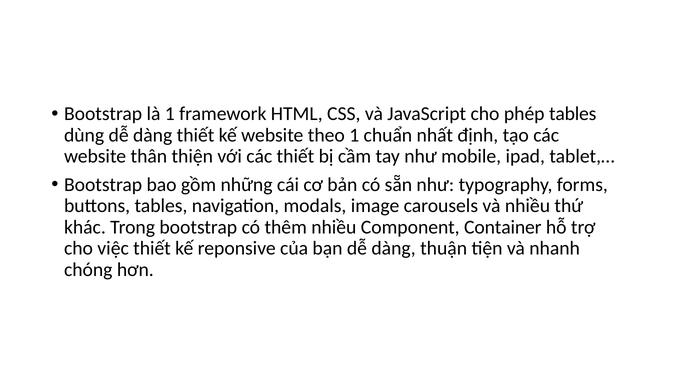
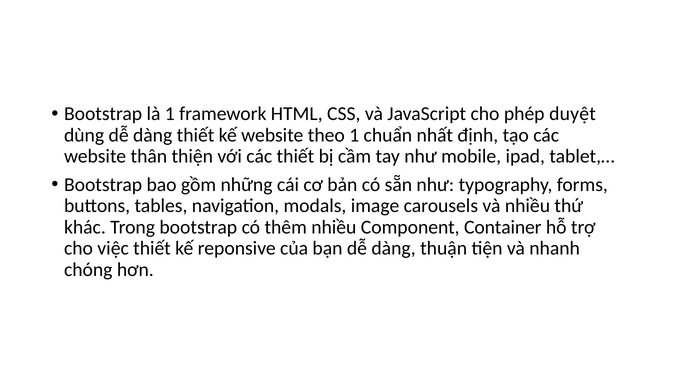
phép tables: tables -> duyệt
